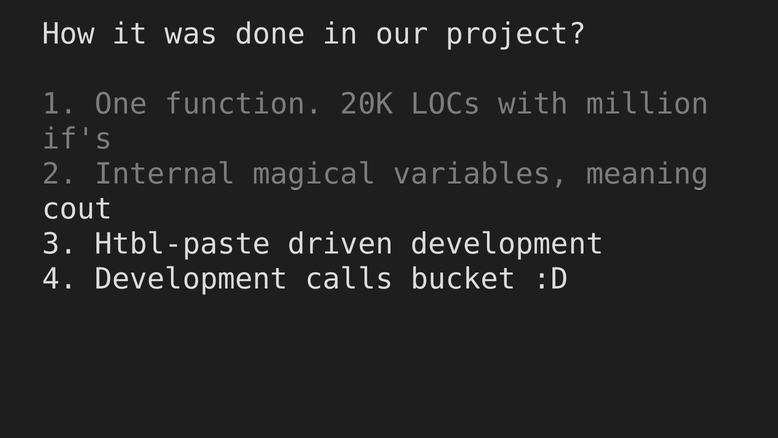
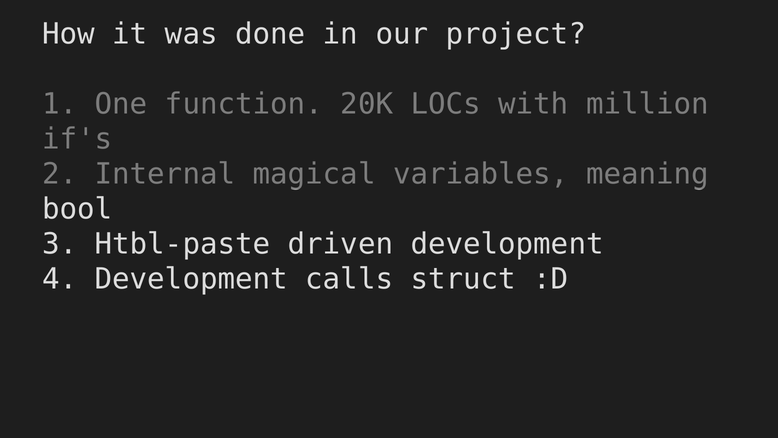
cout: cout -> bool
bucket: bucket -> struct
